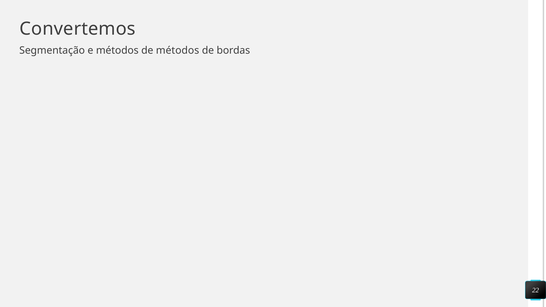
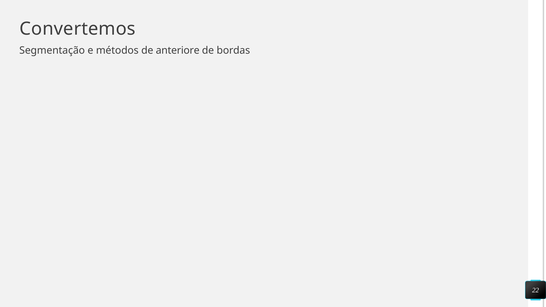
de métodos: métodos -> anteriore
